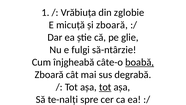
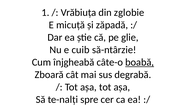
și zboară: zboară -> zăpadă
fulgi: fulgi -> cuib
tot at (105, 87) underline: present -> none
